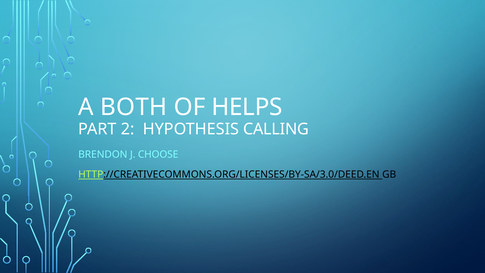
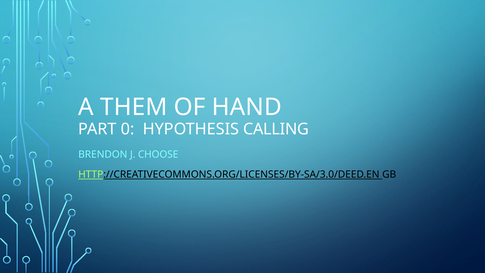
BOTH: BOTH -> THEM
HELPS: HELPS -> HAND
2: 2 -> 0
